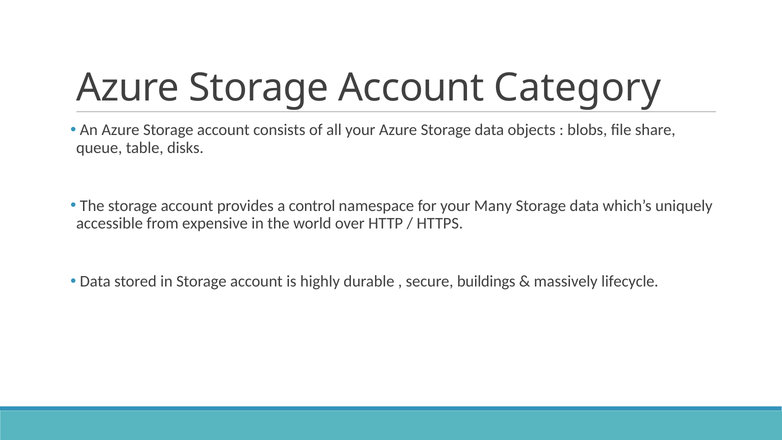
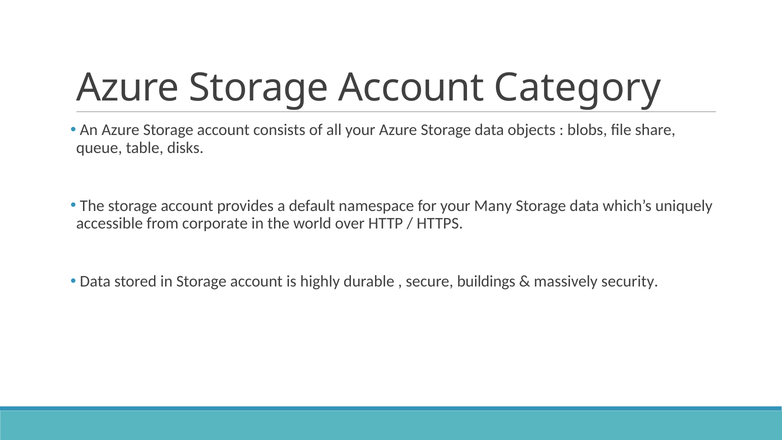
control: control -> default
expensive: expensive -> corporate
lifecycle: lifecycle -> security
